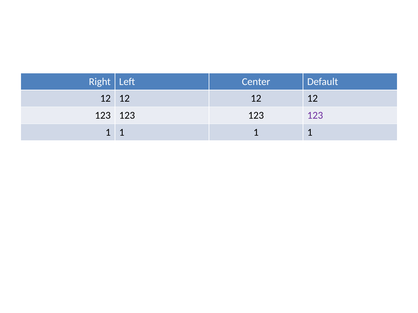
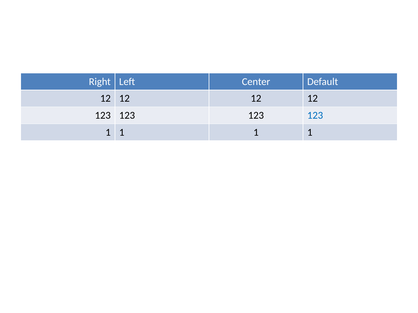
123 at (315, 116) colour: purple -> blue
